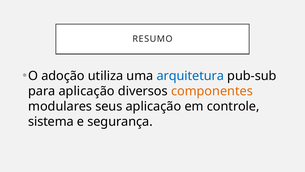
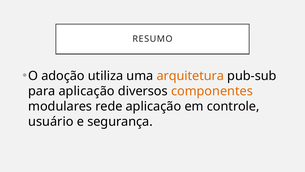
arquitetura colour: blue -> orange
seus: seus -> rede
sistema: sistema -> usuário
